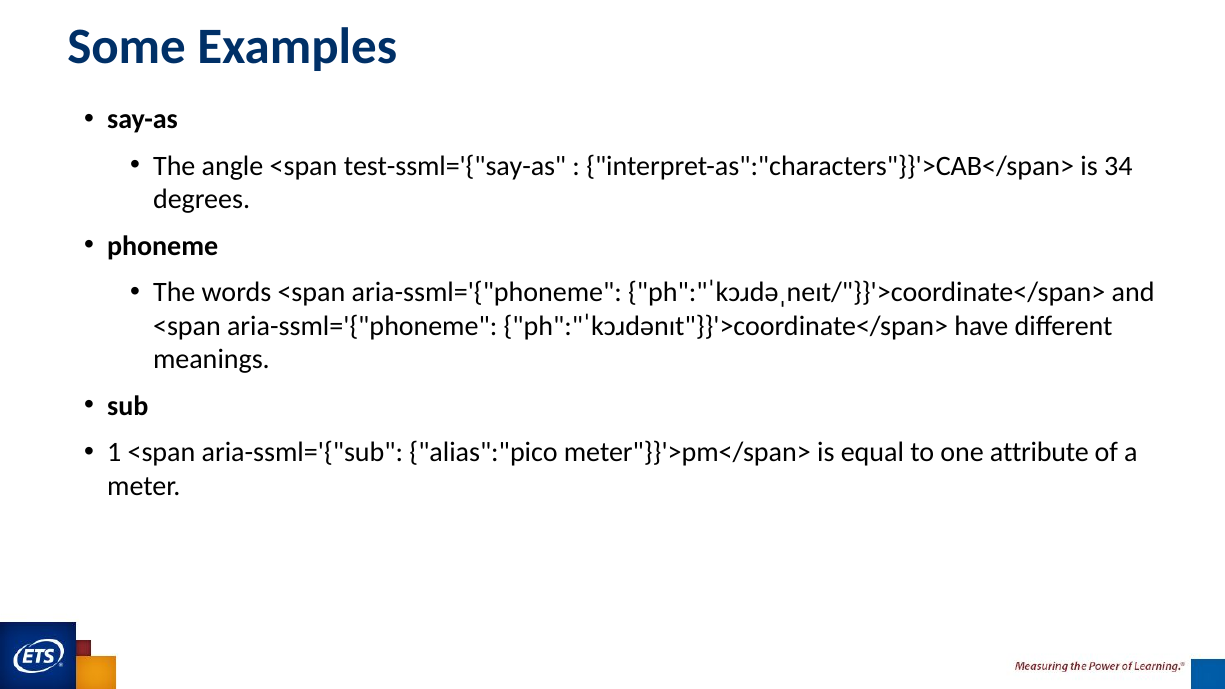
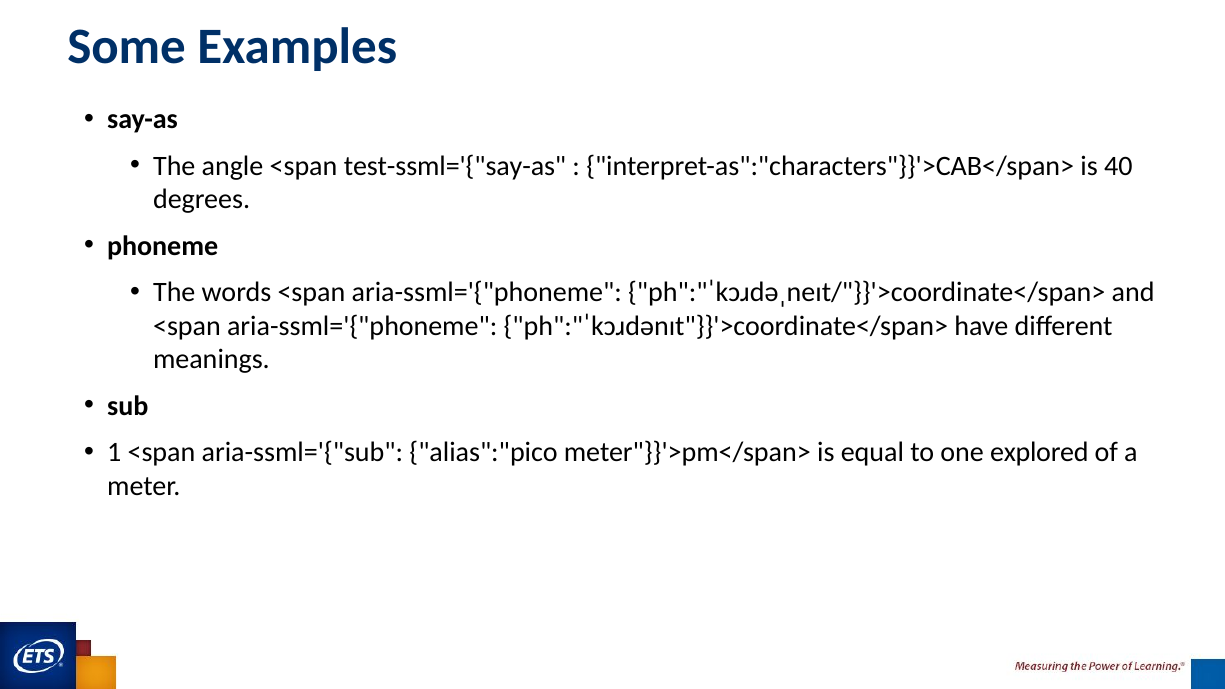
34: 34 -> 40
attribute: attribute -> explored
